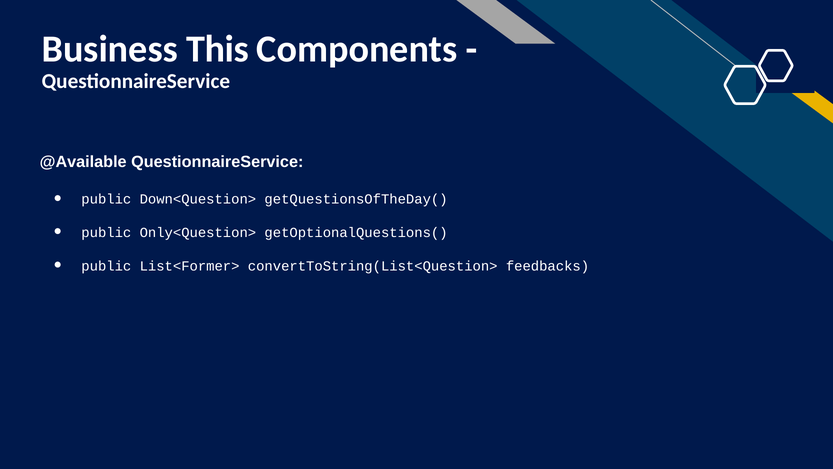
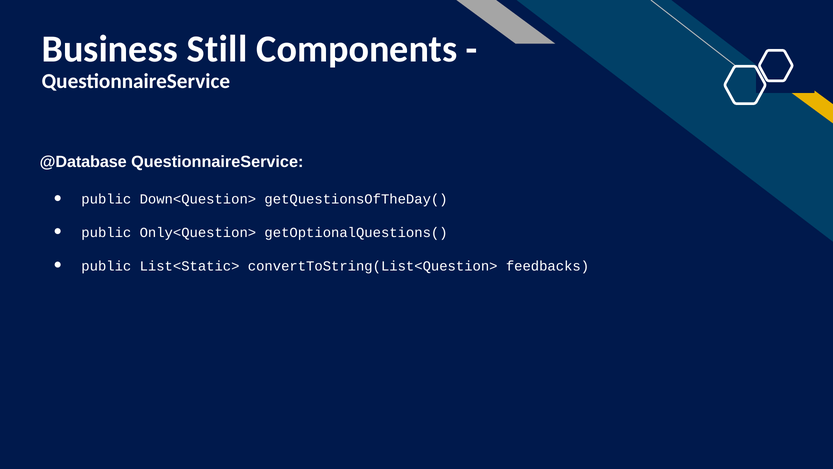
This: This -> Still
@Available: @Available -> @Database
List<Former>: List<Former> -> List<Static>
